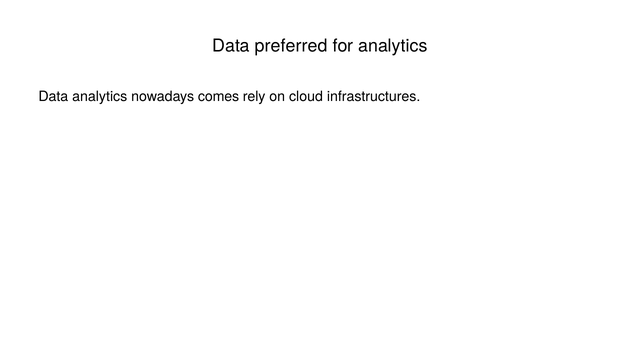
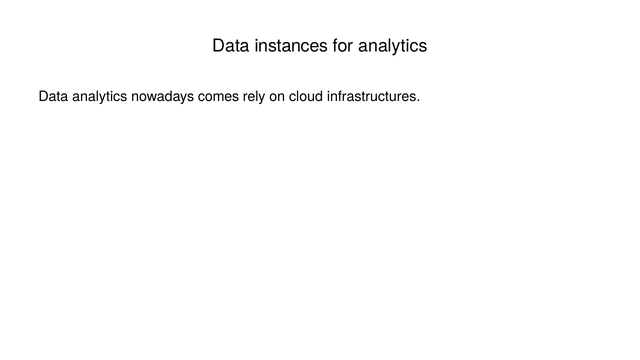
preferred: preferred -> instances
